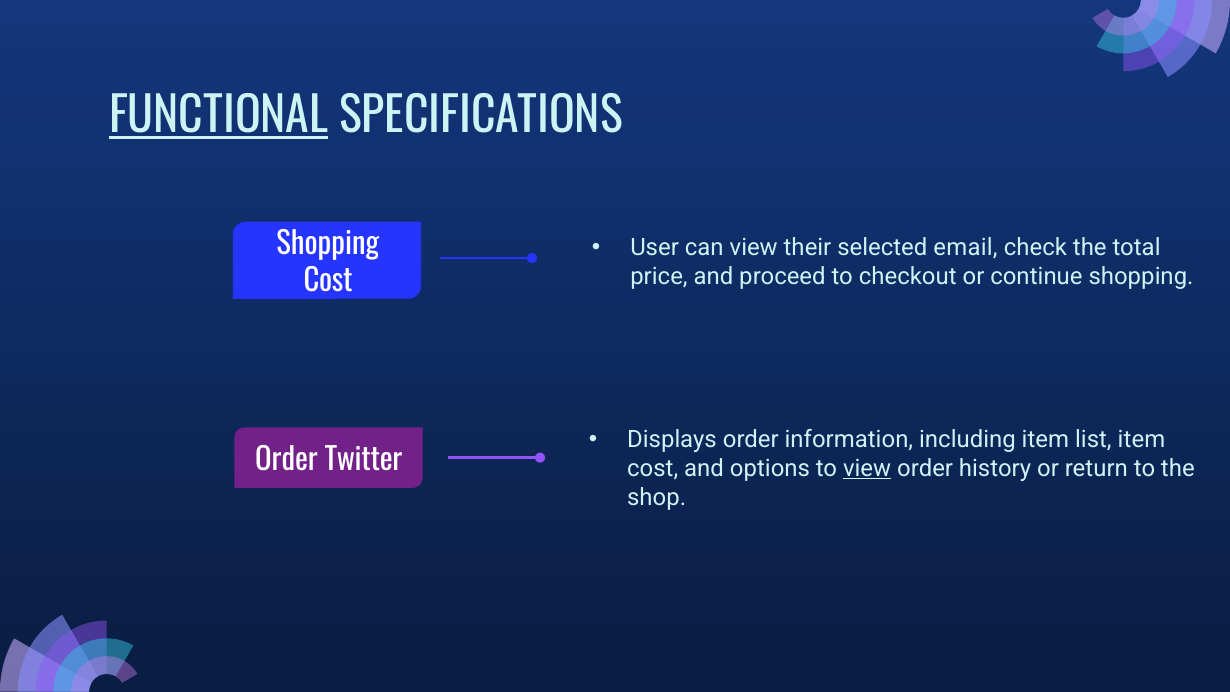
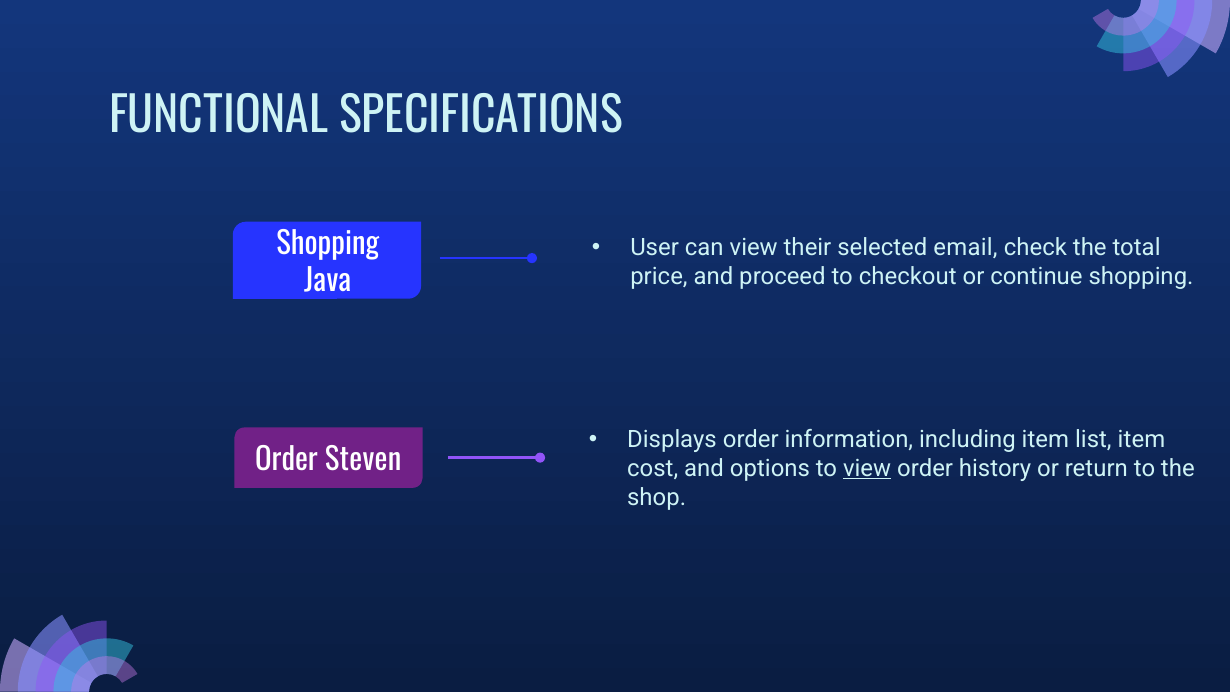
FUNCTIONAL underline: present -> none
Cost at (328, 281): Cost -> Java
Twitter: Twitter -> Steven
